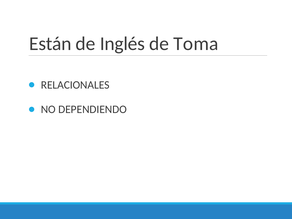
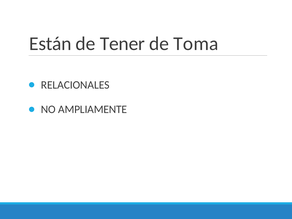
Inglés: Inglés -> Tener
DEPENDIENDO: DEPENDIENDO -> AMPLIAMENTE
